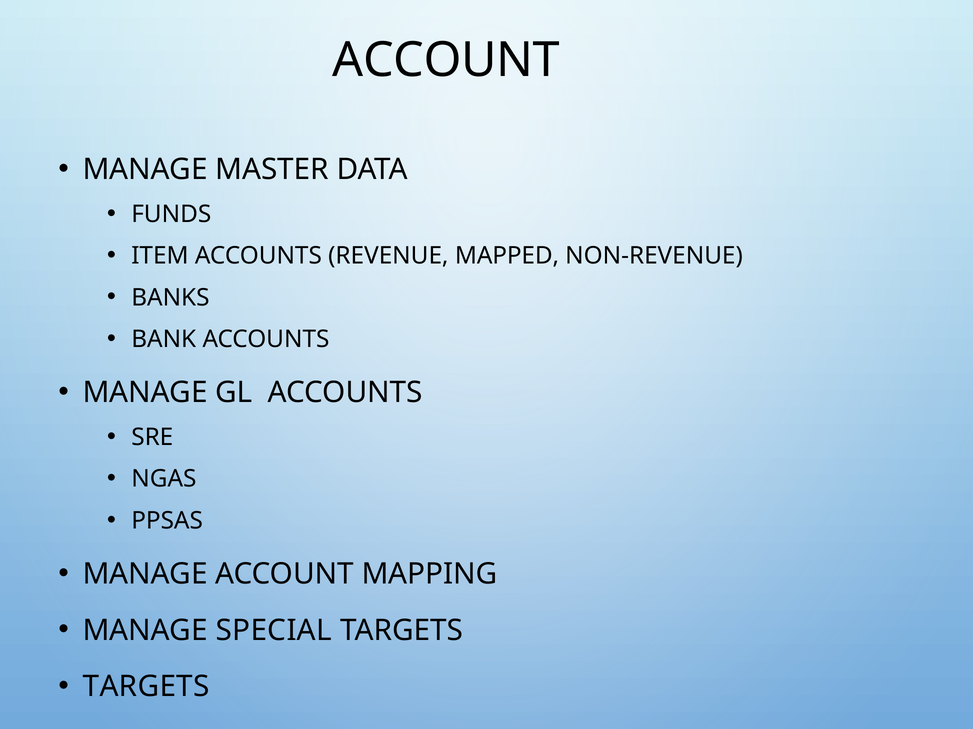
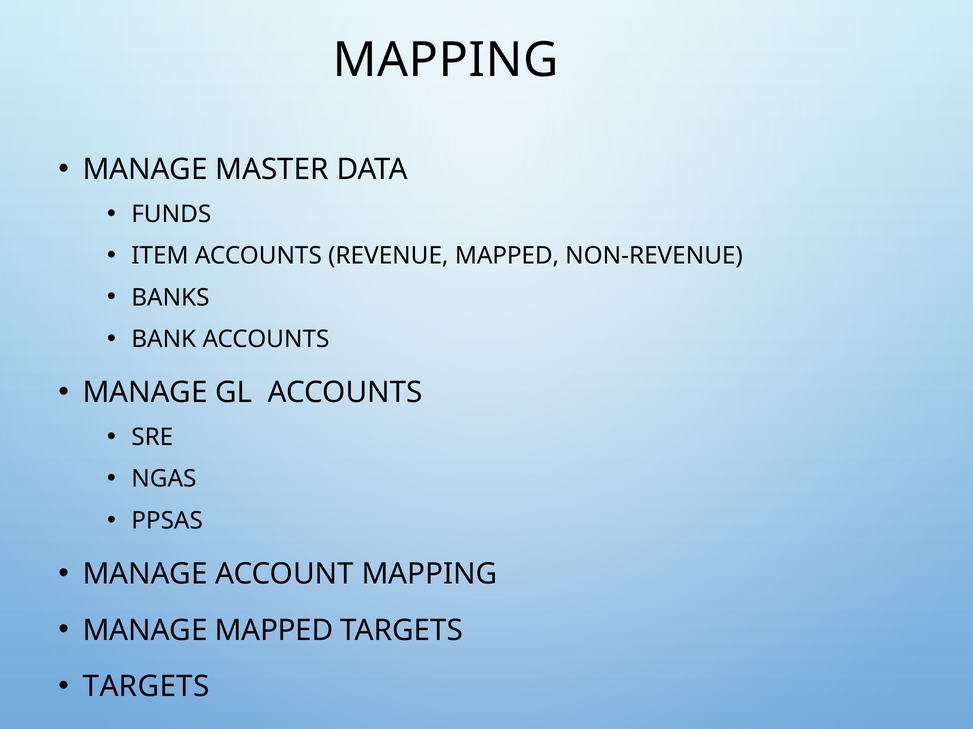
ACCOUNT at (446, 60): ACCOUNT -> MAPPING
MANAGE SPECIAL: SPECIAL -> MAPPED
